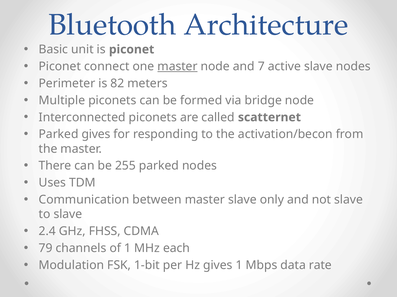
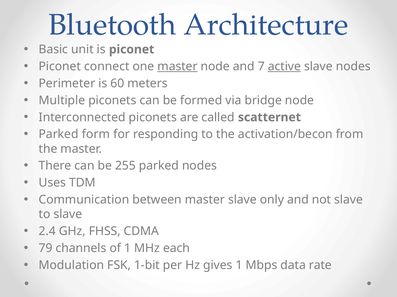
active underline: none -> present
82: 82 -> 60
Parked gives: gives -> form
